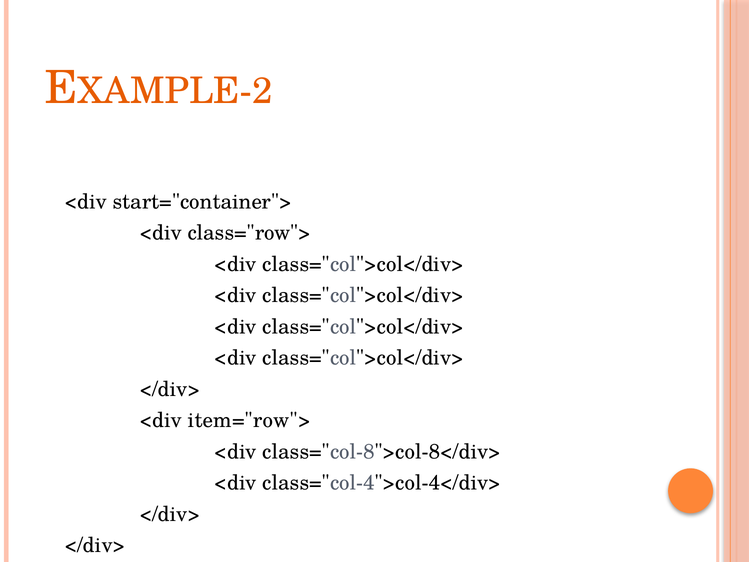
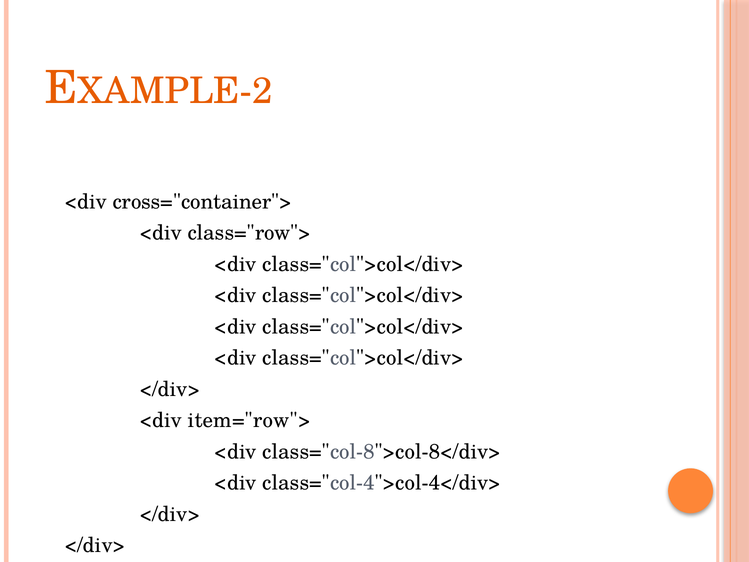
start="container">: start="container"> -> cross="container">
